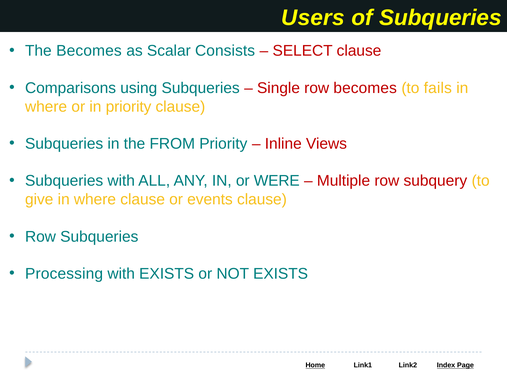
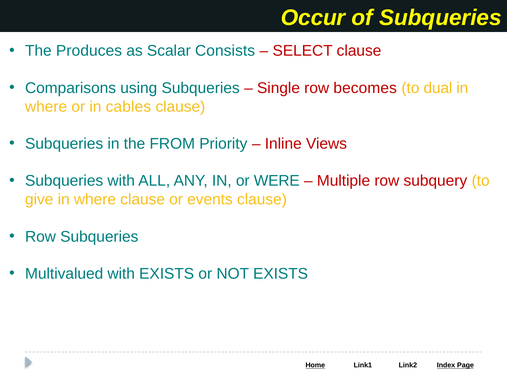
Users: Users -> Occur
The Becomes: Becomes -> Produces
fails: fails -> dual
in priority: priority -> cables
Processing: Processing -> Multivalued
